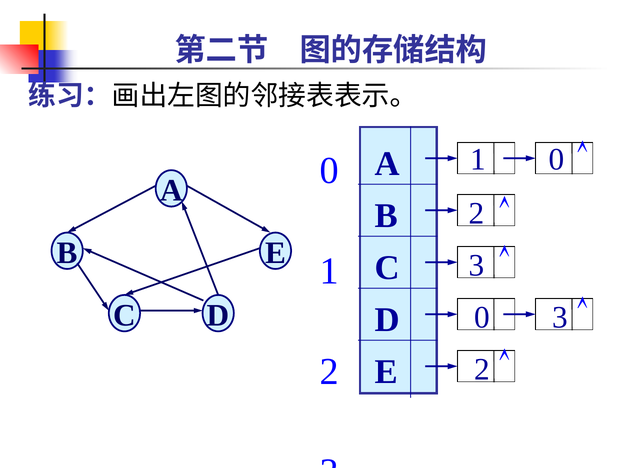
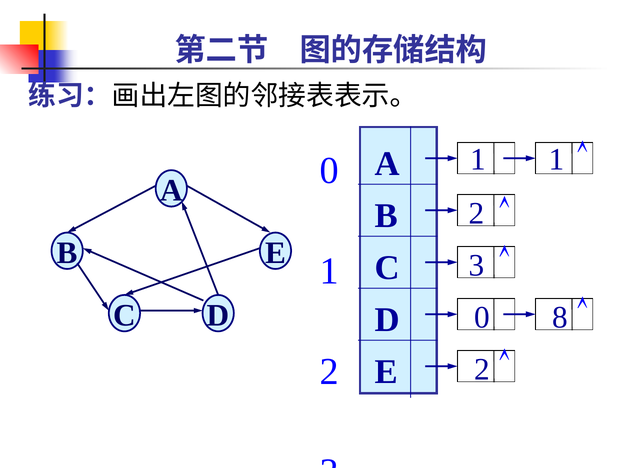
1 0: 0 -> 1
0 3: 3 -> 8
